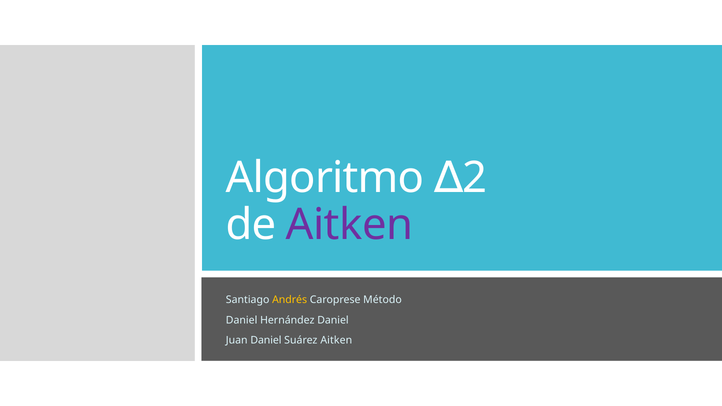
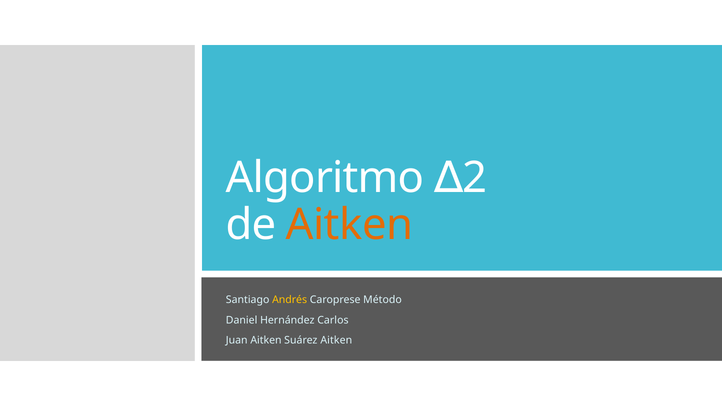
Aitken at (349, 225) colour: purple -> orange
Hernández Daniel: Daniel -> Carlos
Juan Daniel: Daniel -> Aitken
